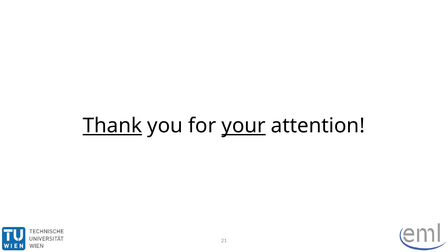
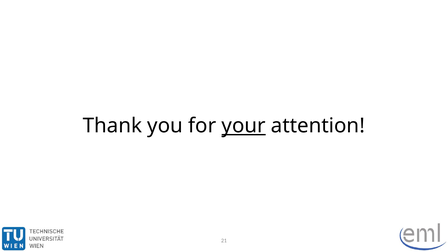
Thank underline: present -> none
